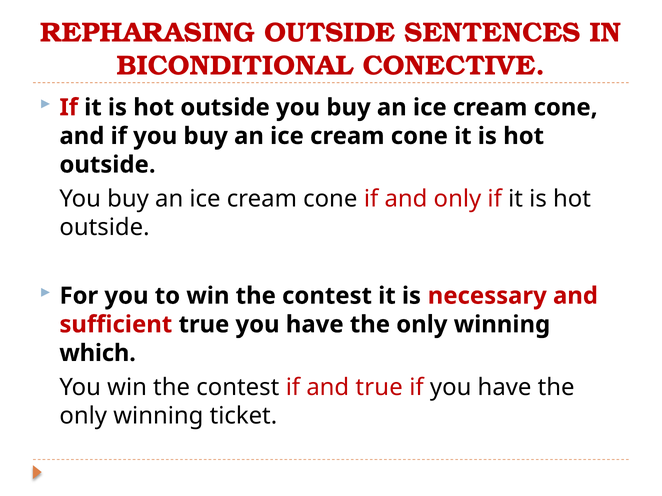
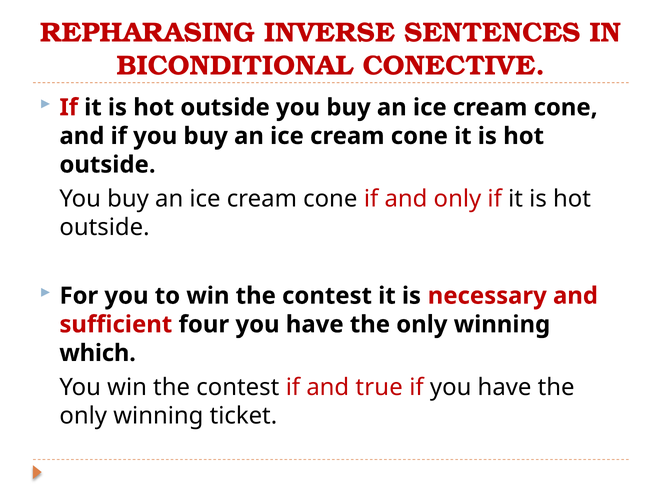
REPHARASING OUTSIDE: OUTSIDE -> INVERSE
sufficient true: true -> four
